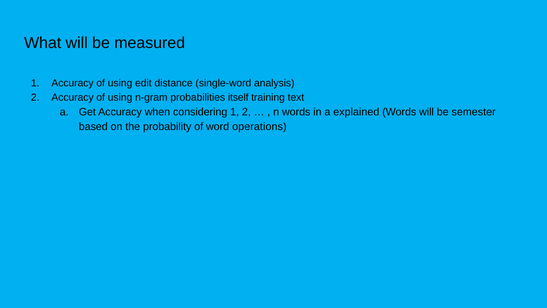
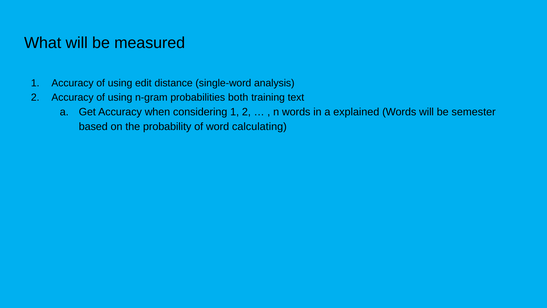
itself: itself -> both
operations: operations -> calculating
